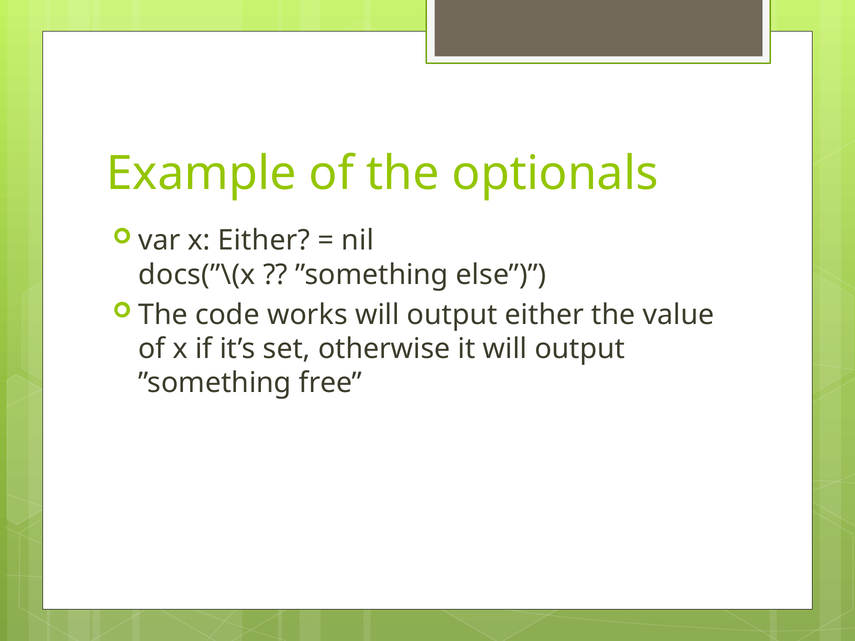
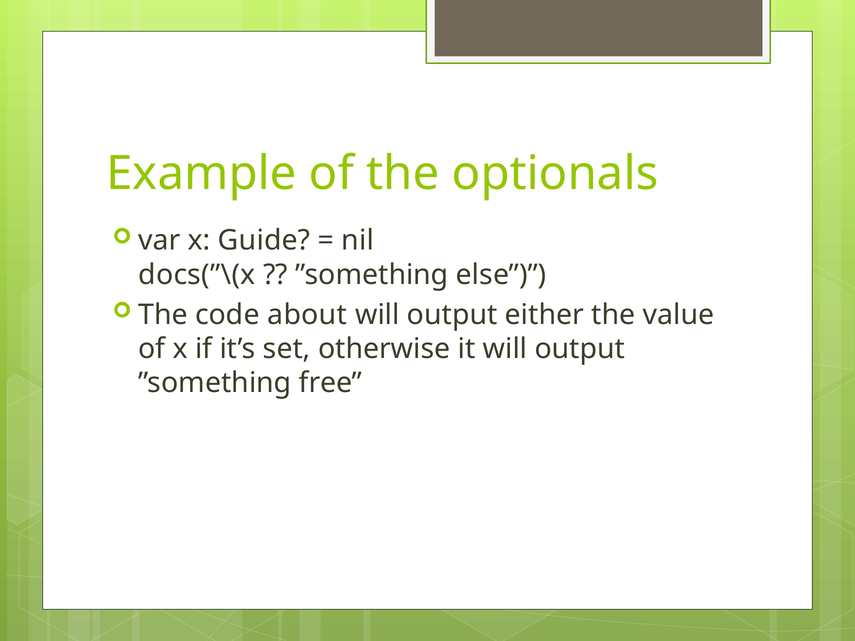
x Either: Either -> Guide
works: works -> about
